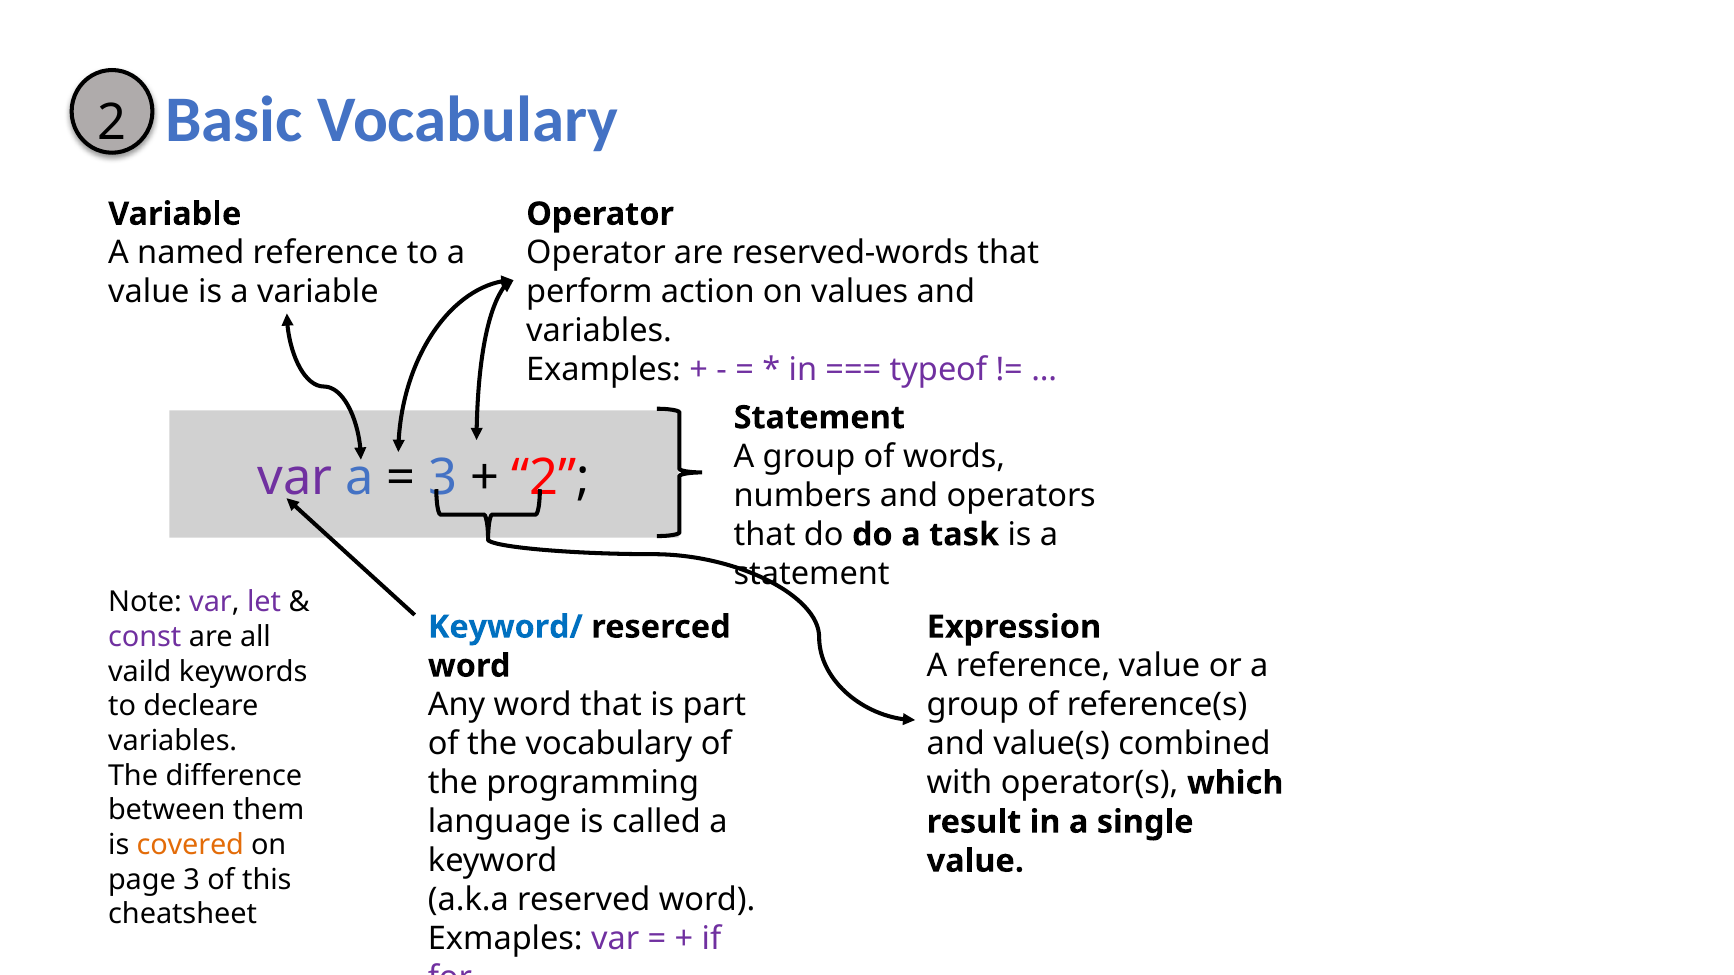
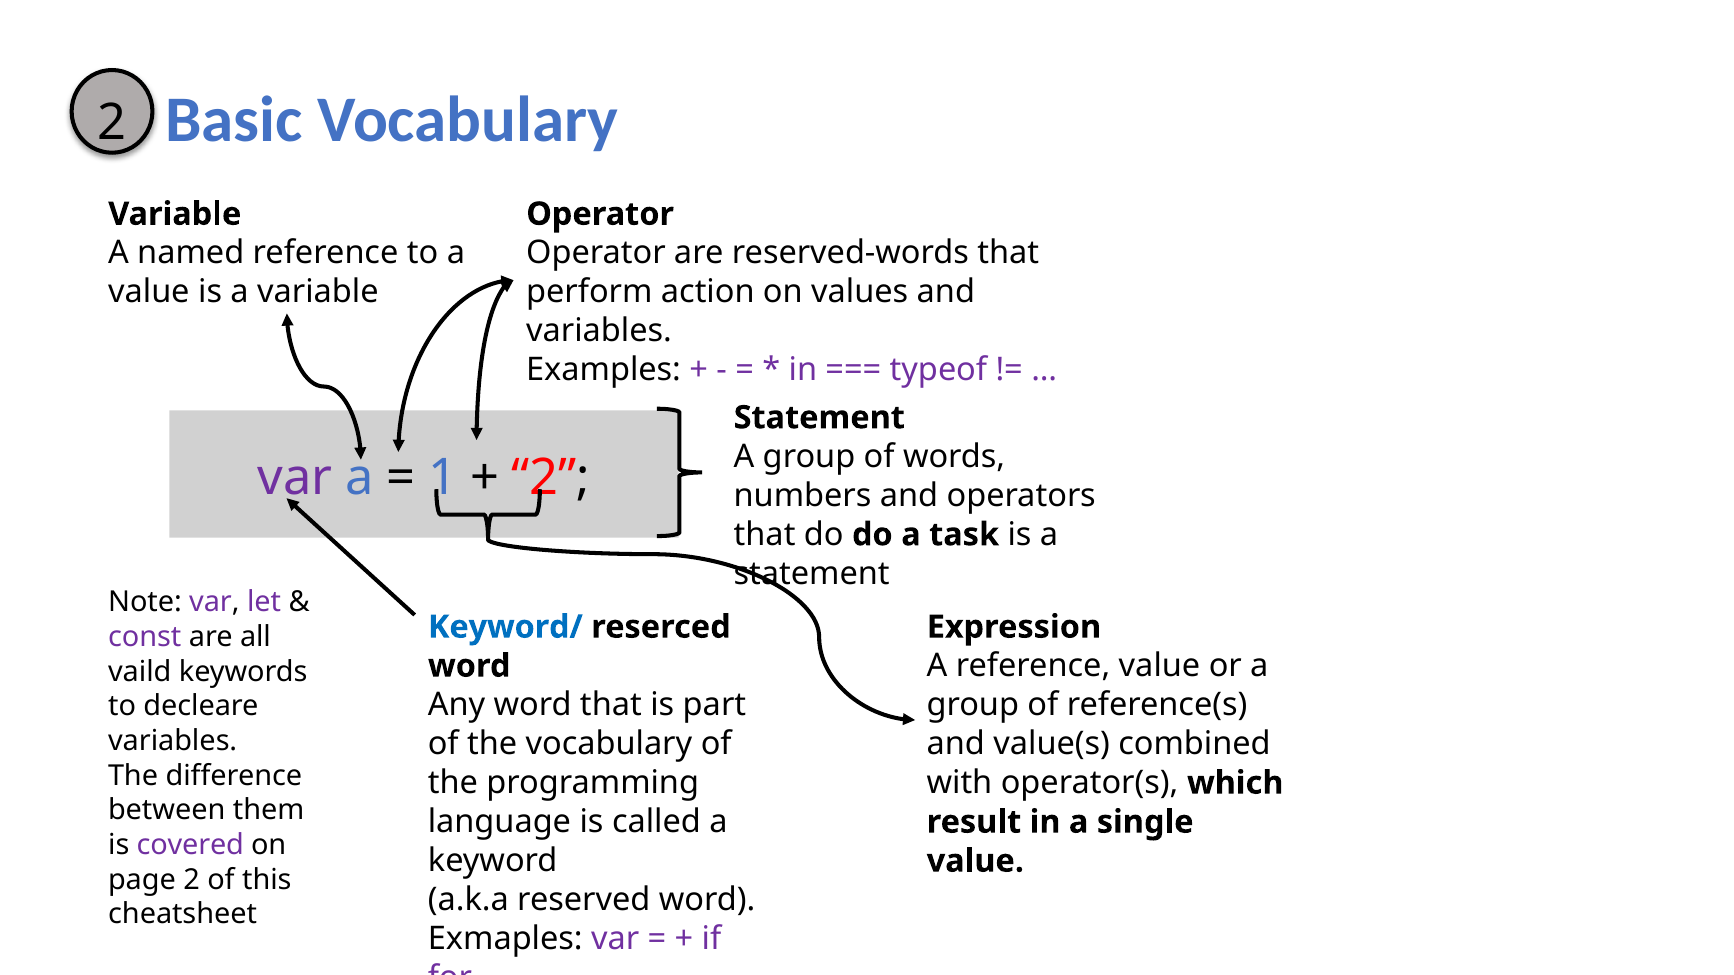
3 at (443, 478): 3 -> 1
covered colour: orange -> purple
page 3: 3 -> 2
